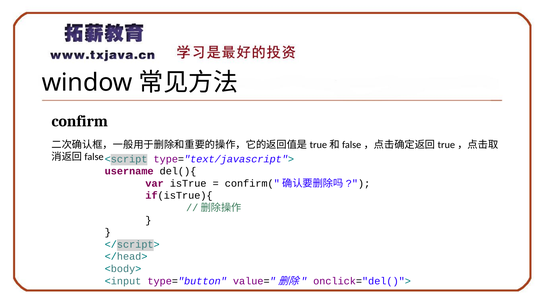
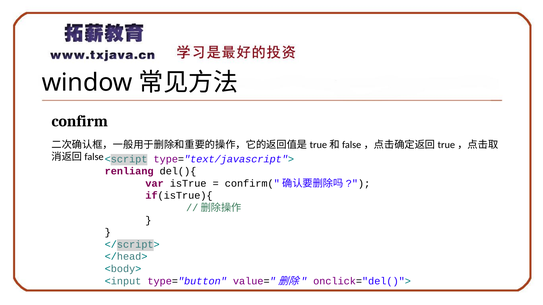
username: username -> renliang
